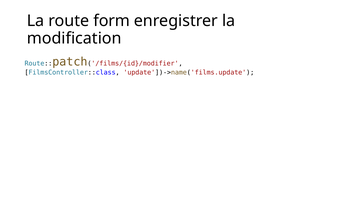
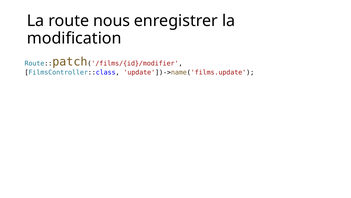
form: form -> nous
